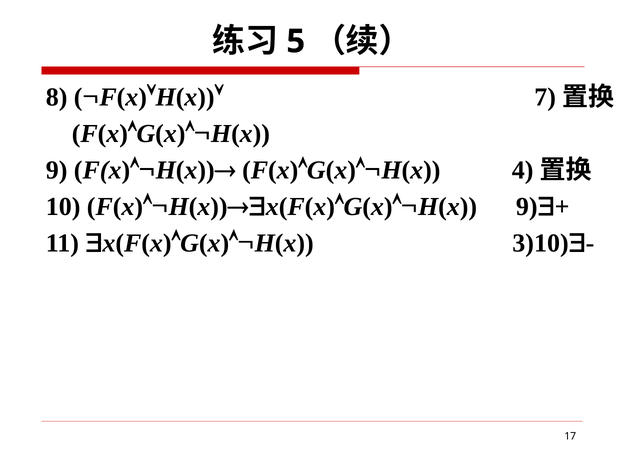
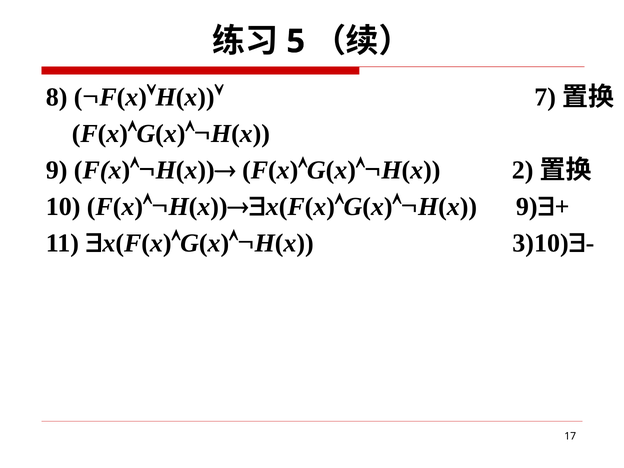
4: 4 -> 2
